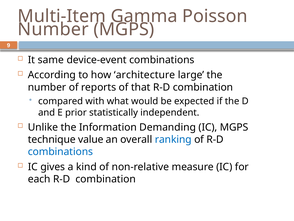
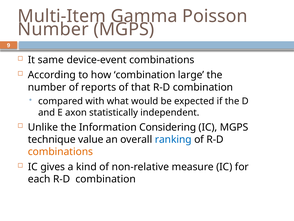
how architecture: architecture -> combination
prior: prior -> axon
Demanding: Demanding -> Considering
combinations at (60, 151) colour: blue -> orange
